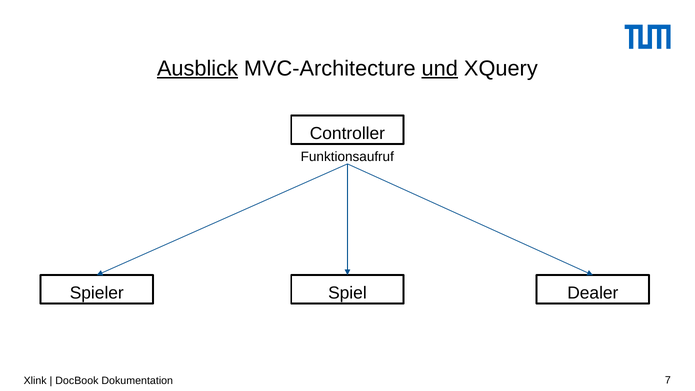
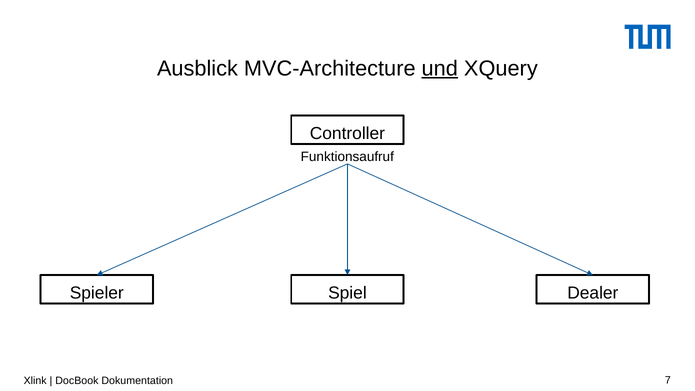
Ausblick underline: present -> none
